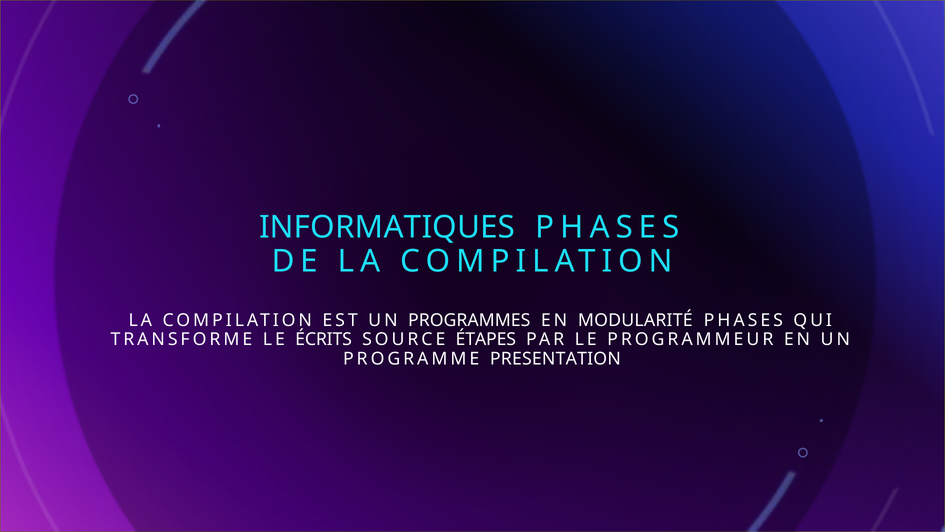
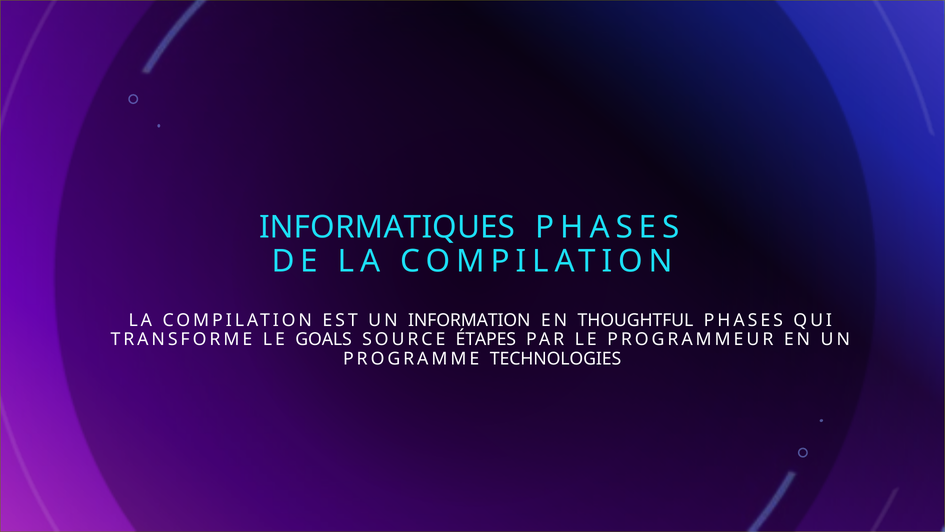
PROGRAMMES: PROGRAMMES -> INFORMATION
MODULARITÉ: MODULARITÉ -> THOUGHTFUL
ÉCRITS: ÉCRITS -> GOALS
PRESENTATION: PRESENTATION -> TECHNOLOGIES
